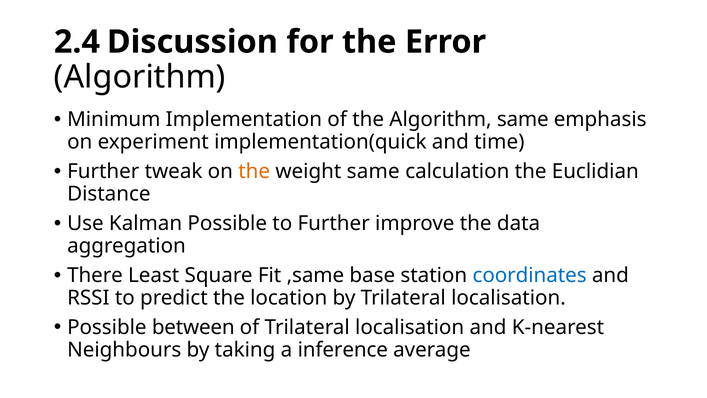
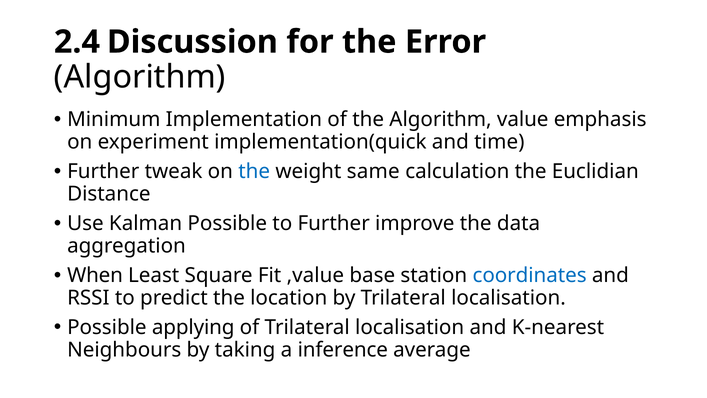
Algorithm same: same -> value
the at (254, 171) colour: orange -> blue
There: There -> When
,same: ,same -> ,value
between: between -> applying
